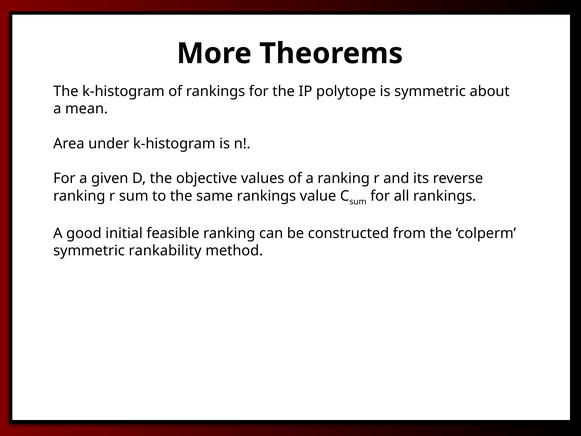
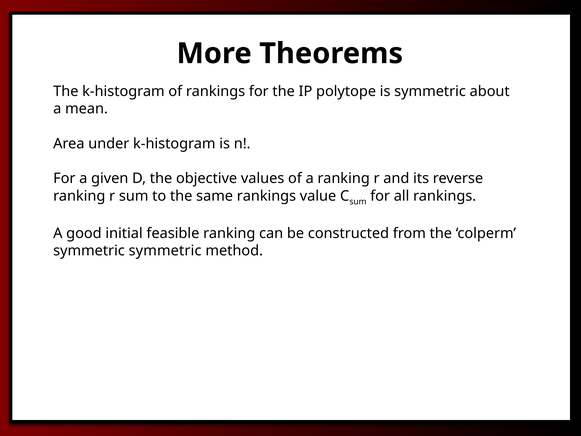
symmetric rankability: rankability -> symmetric
